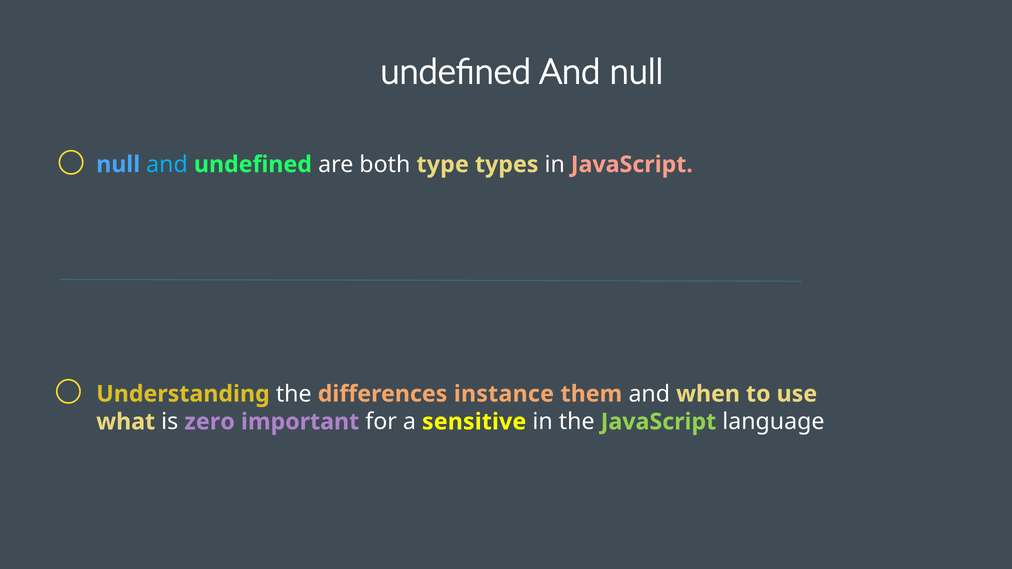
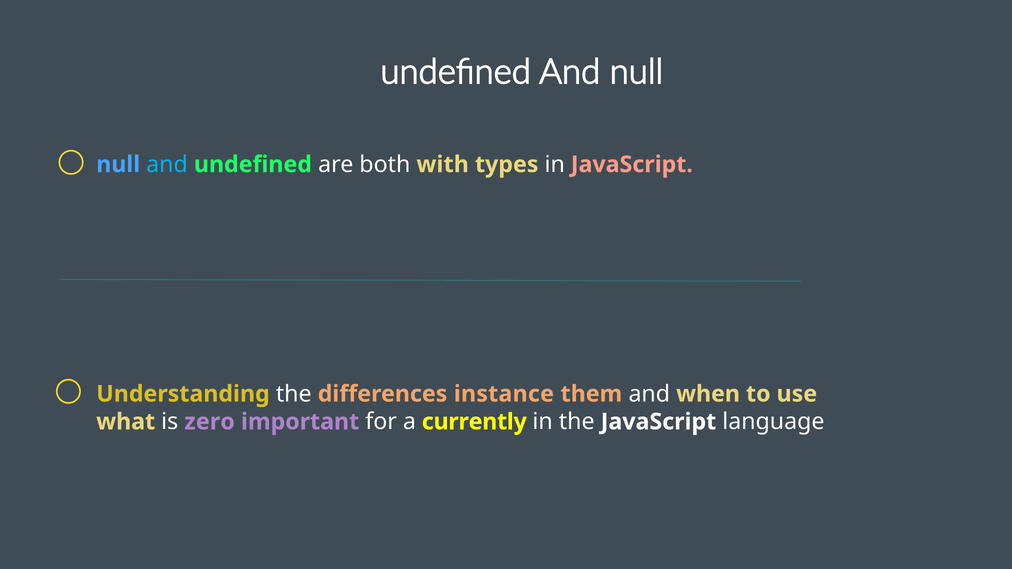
type: type -> with
sensitive: sensitive -> currently
JavaScript at (658, 422) colour: light green -> white
